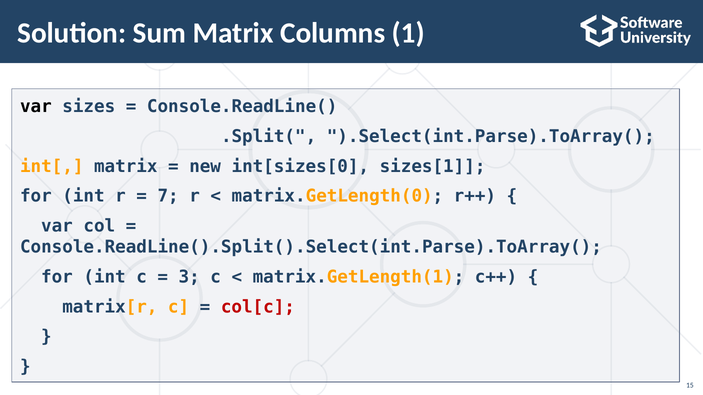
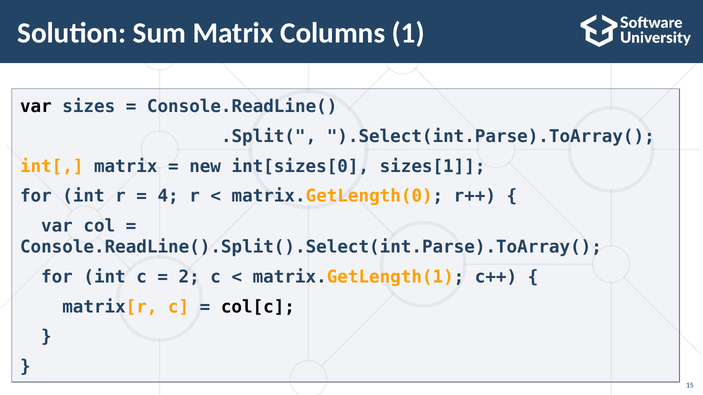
7: 7 -> 4
3: 3 -> 2
col[c colour: red -> black
